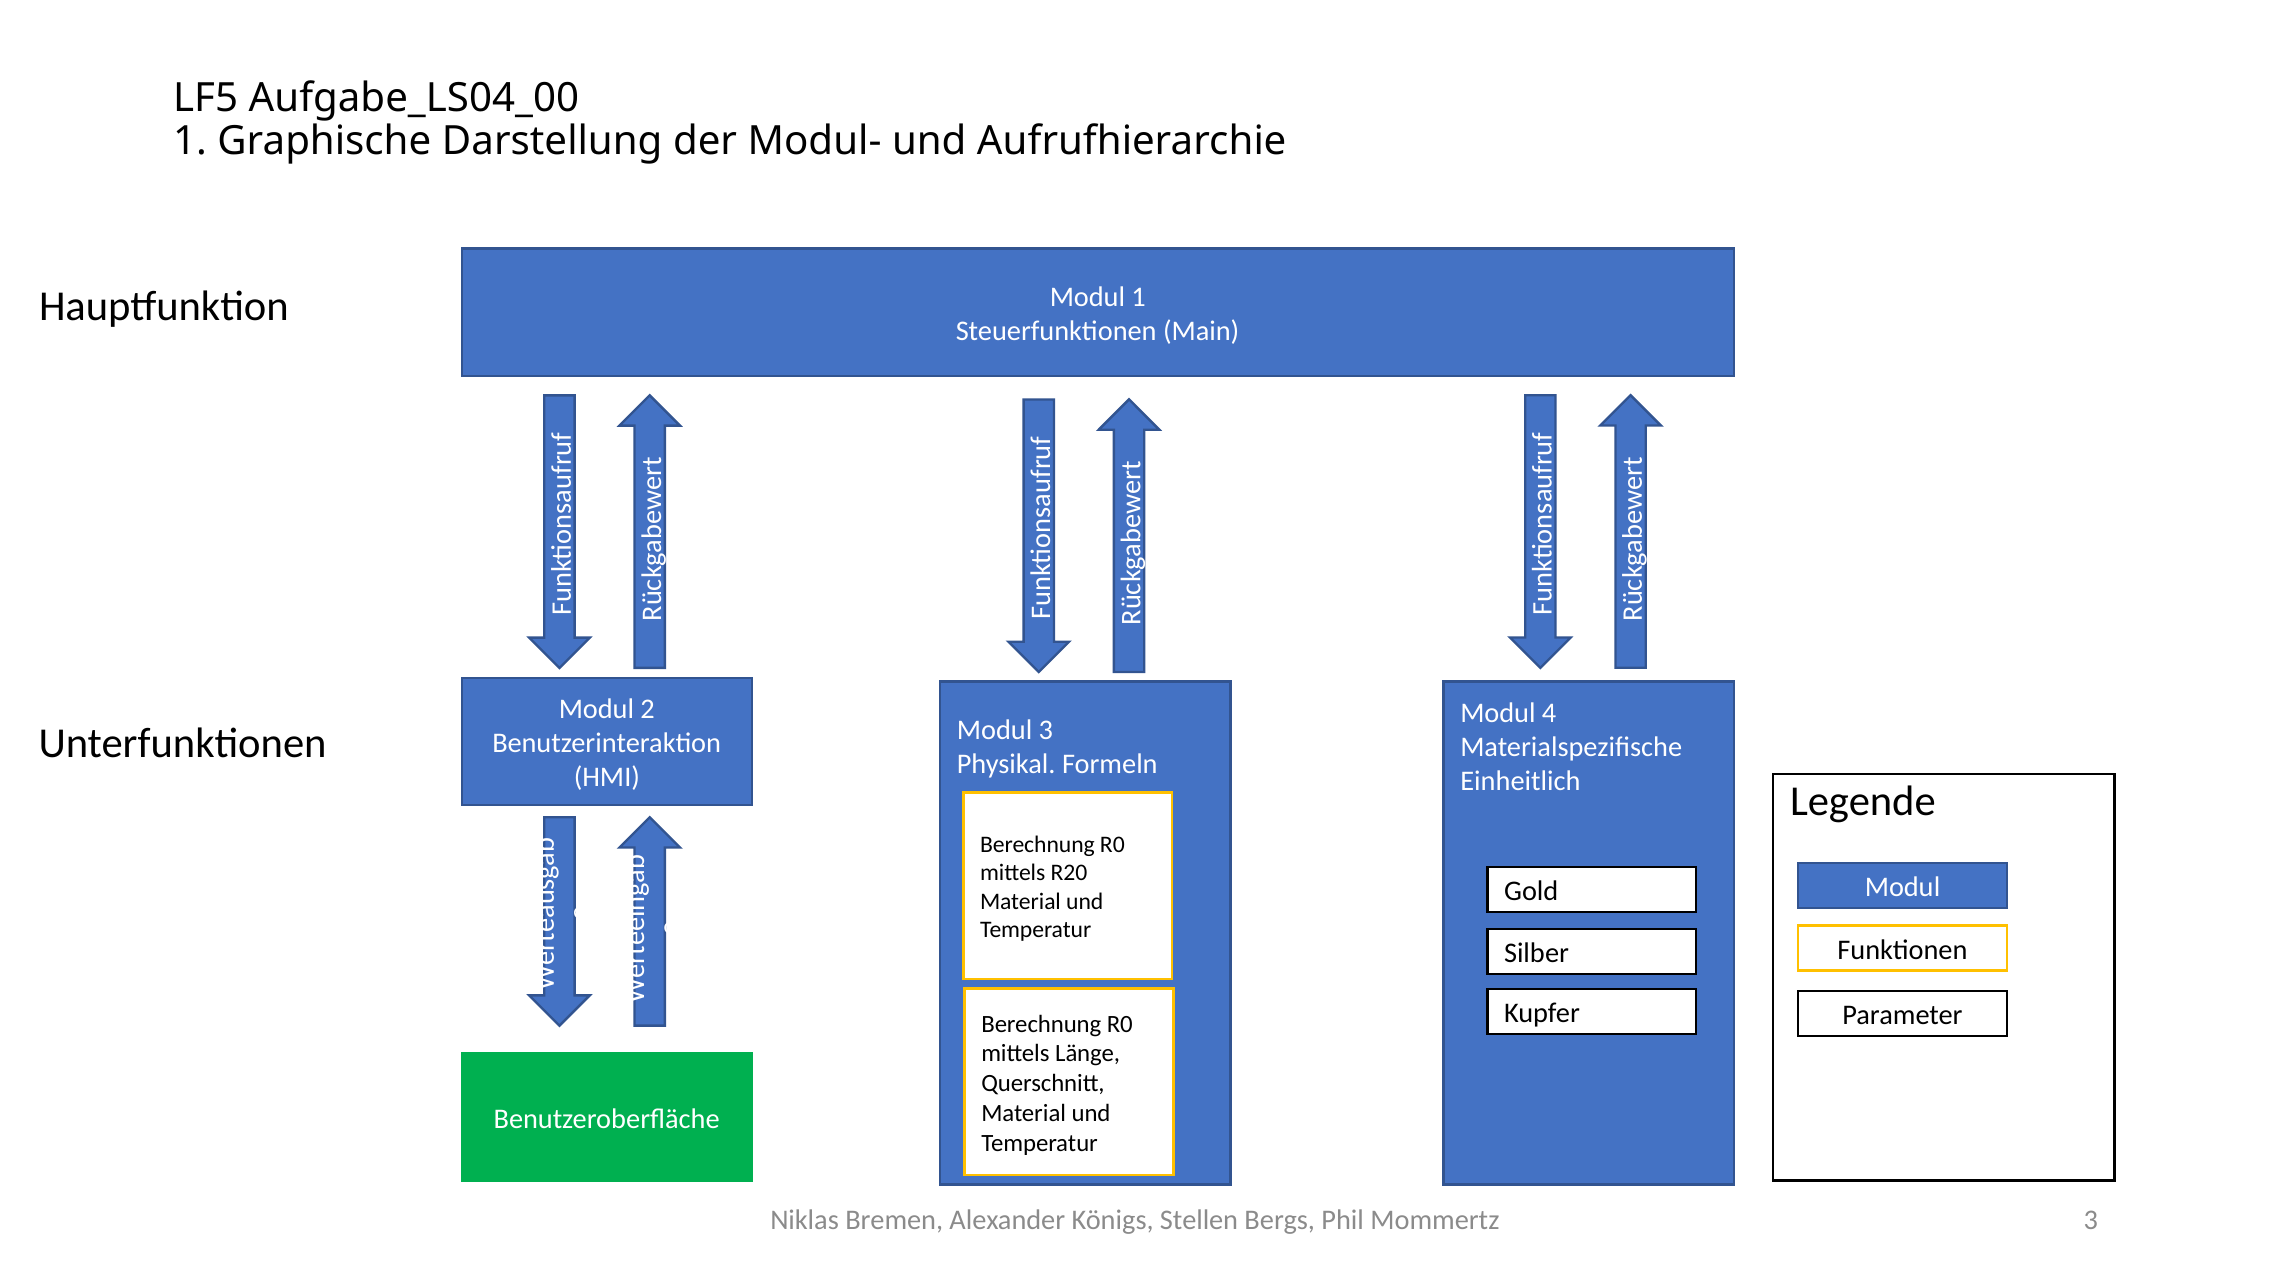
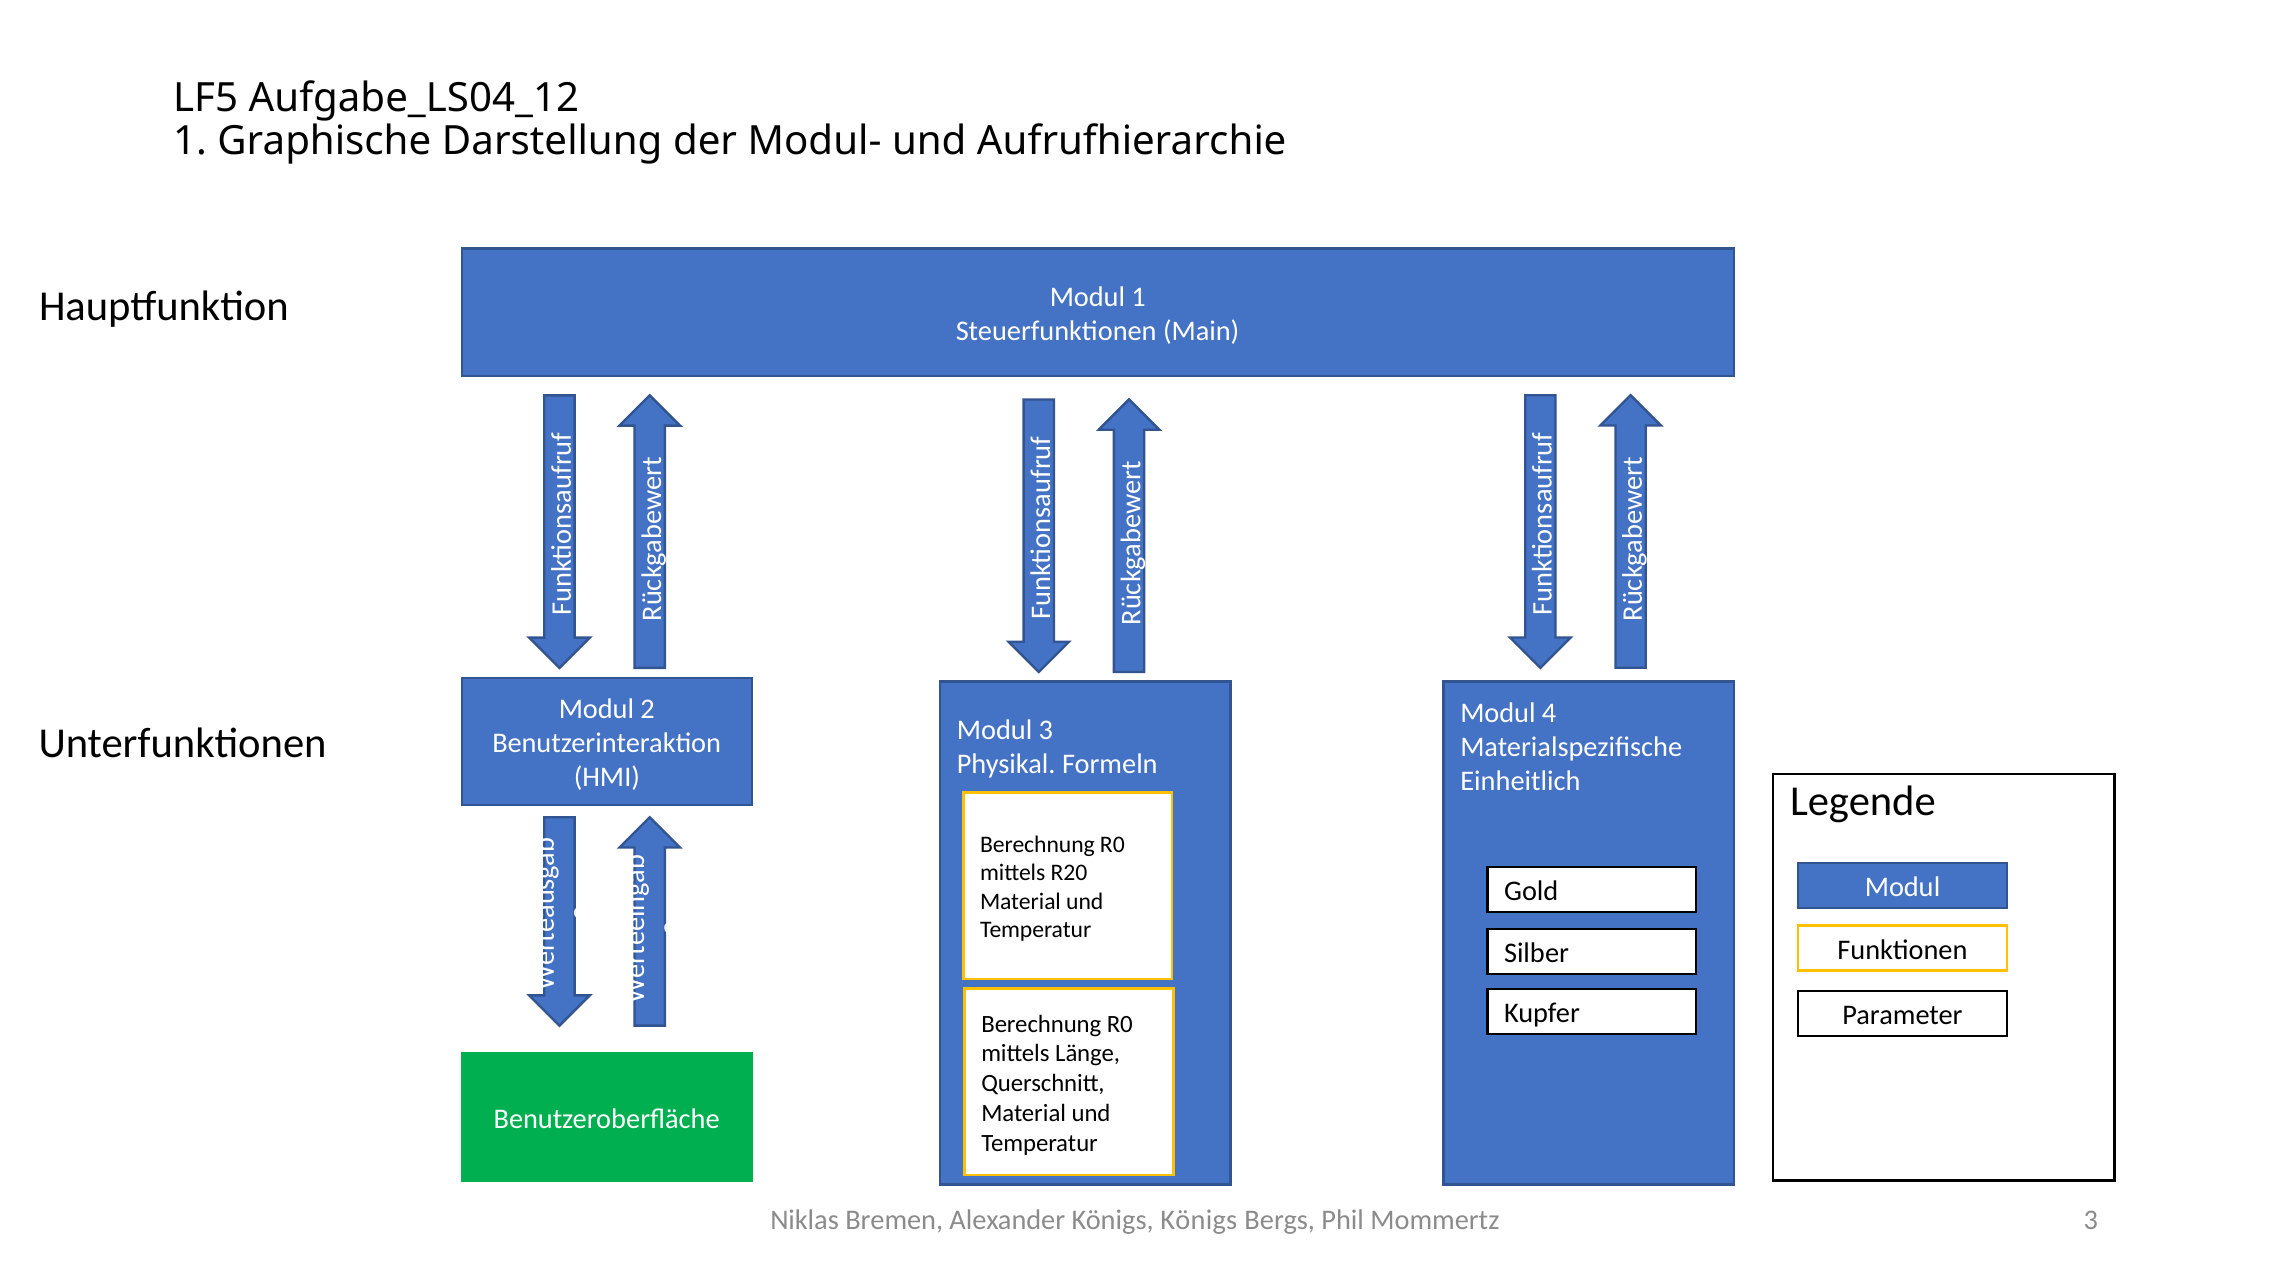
Aufgabe_LS04_00: Aufgabe_LS04_00 -> Aufgabe_LS04_12
Königs Stellen: Stellen -> Königs
